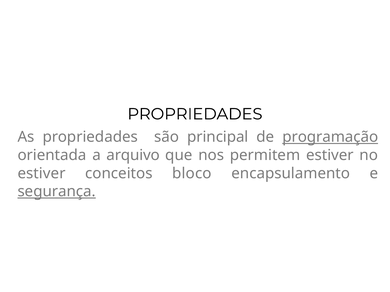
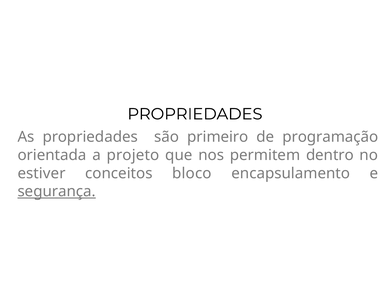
principal: principal -> primeiro
programação underline: present -> none
arquivo: arquivo -> projeto
permitem estiver: estiver -> dentro
